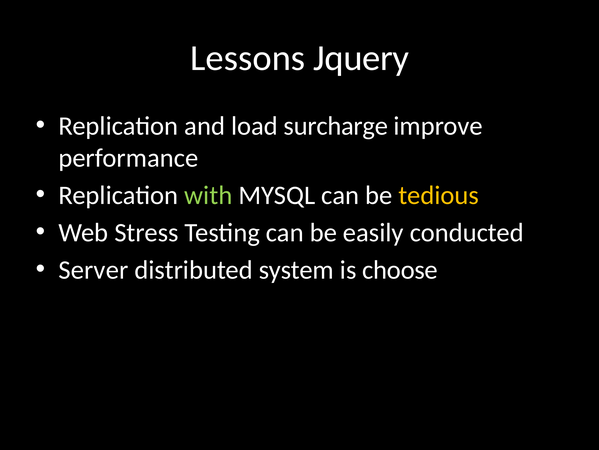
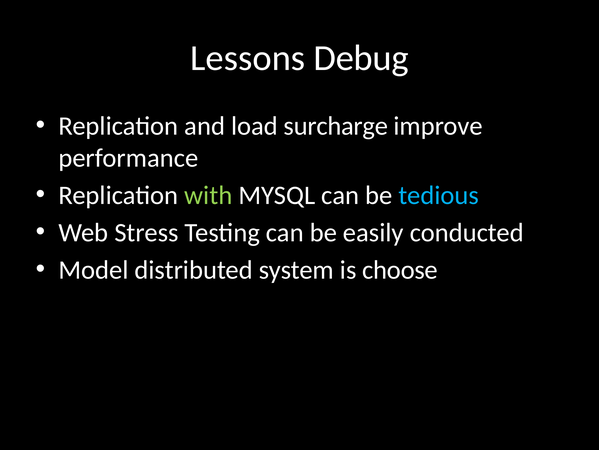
Jquery: Jquery -> Debug
tedious colour: yellow -> light blue
Server: Server -> Model
